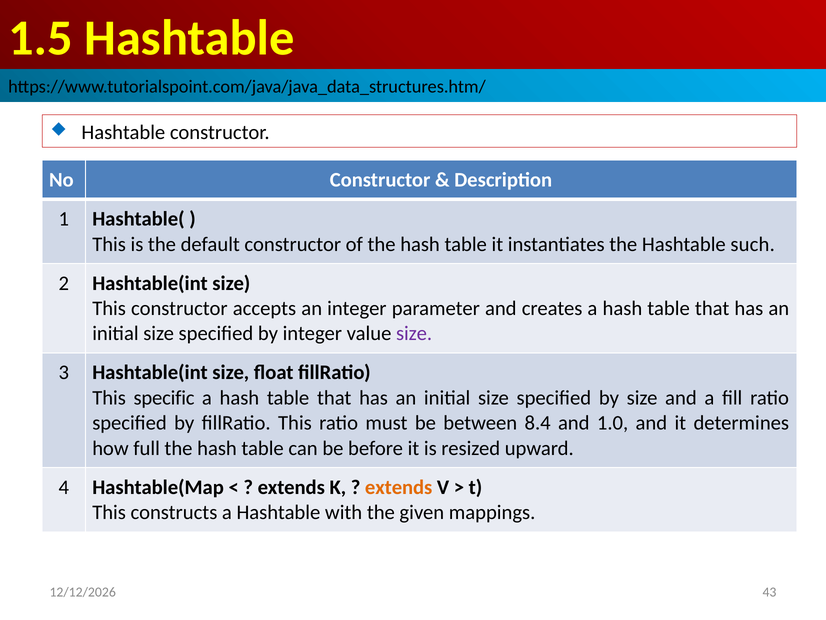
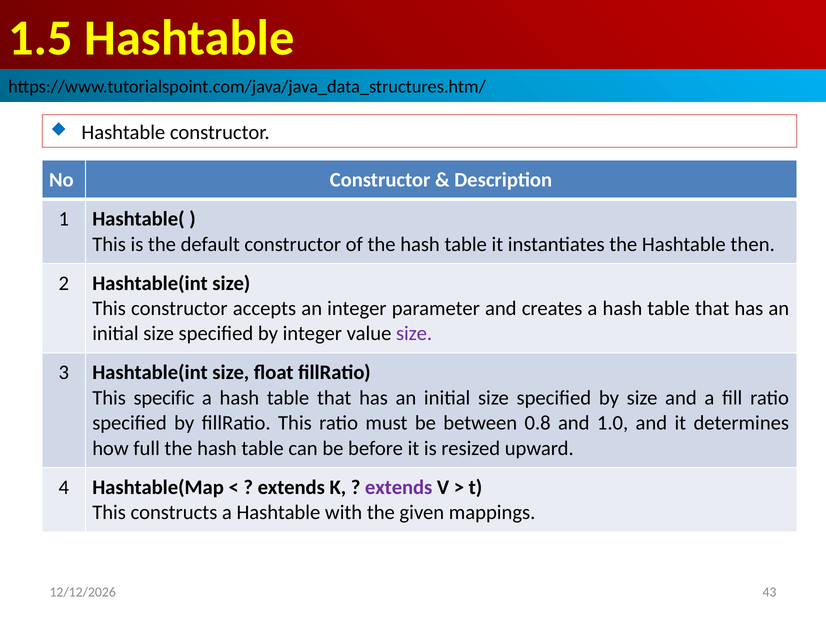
such: such -> then
8.4: 8.4 -> 0.8
extends at (399, 487) colour: orange -> purple
